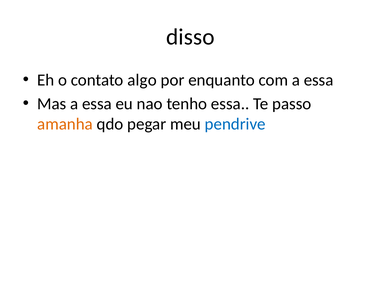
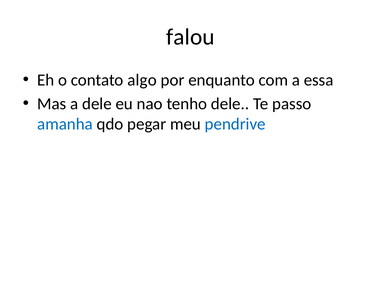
disso: disso -> falou
Mas a essa: essa -> dele
tenho essa: essa -> dele
amanha colour: orange -> blue
